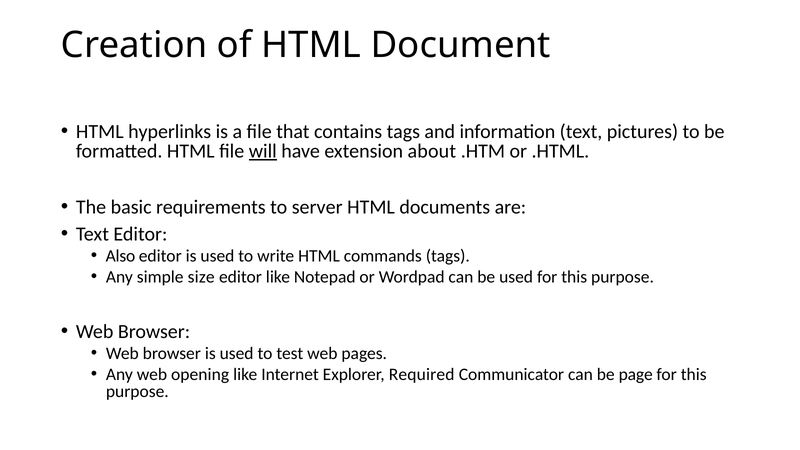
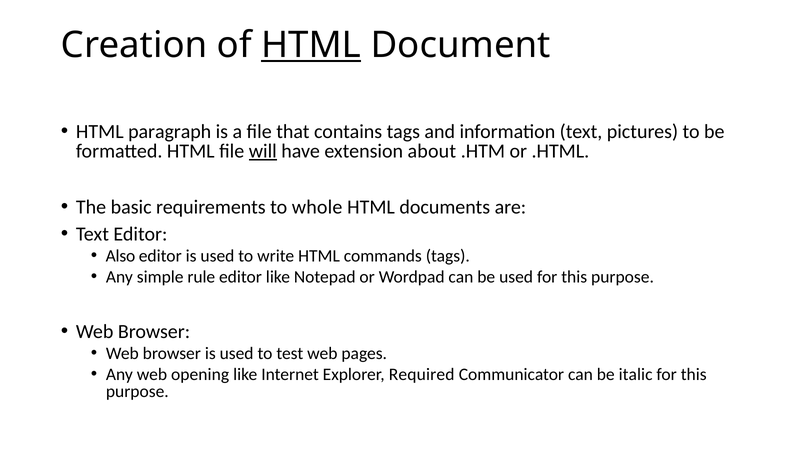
HTML at (311, 45) underline: none -> present
hyperlinks: hyperlinks -> paragraph
server: server -> whole
size: size -> rule
page: page -> italic
